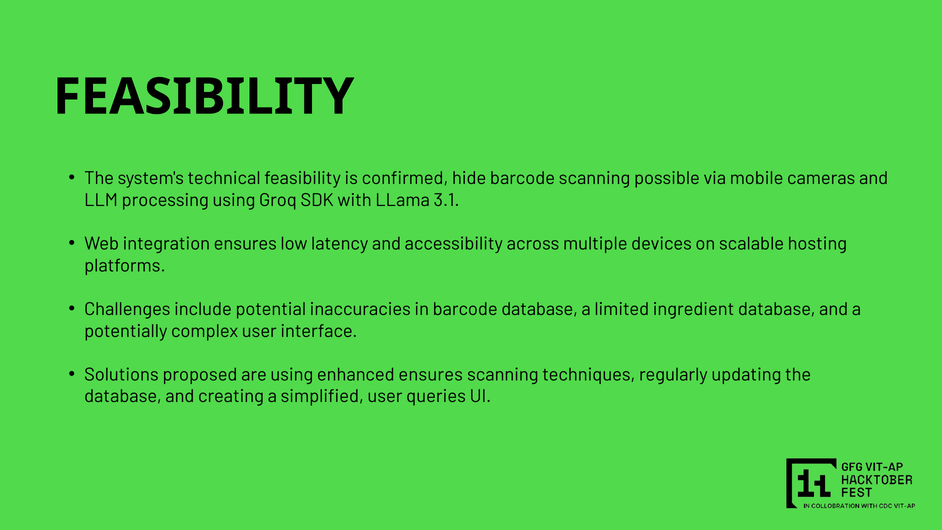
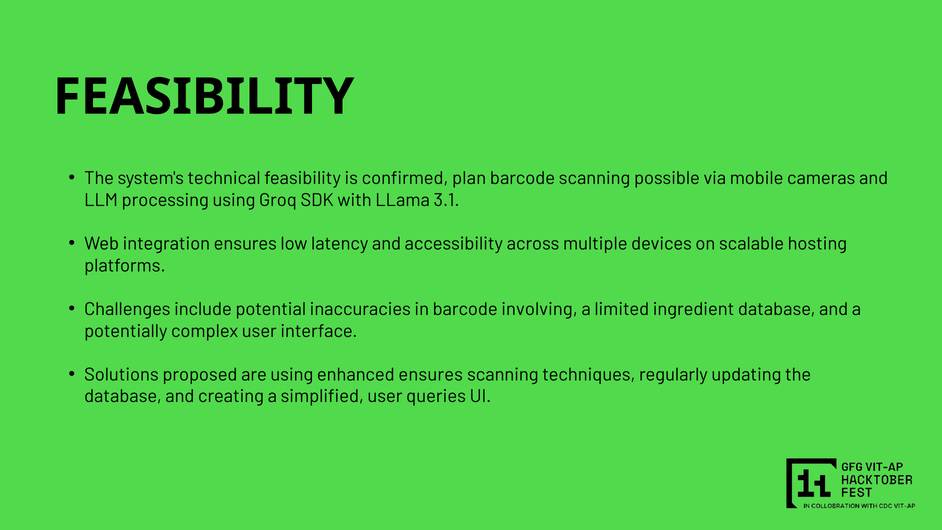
hide: hide -> plan
barcode database: database -> involving
